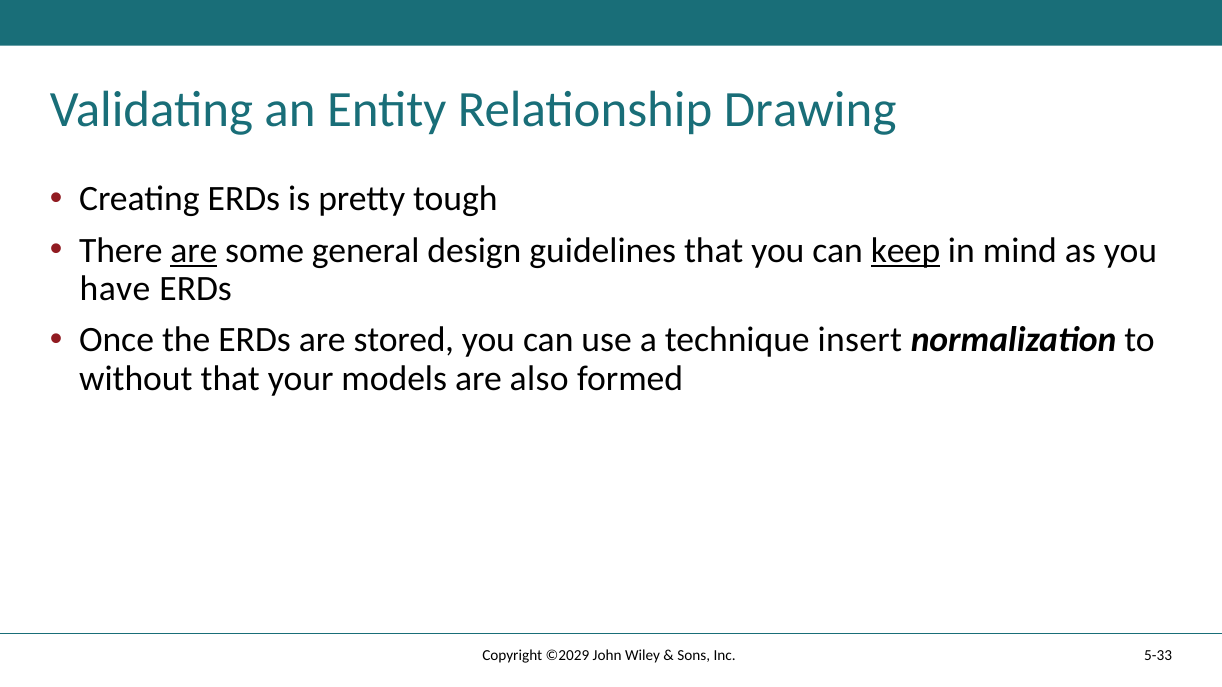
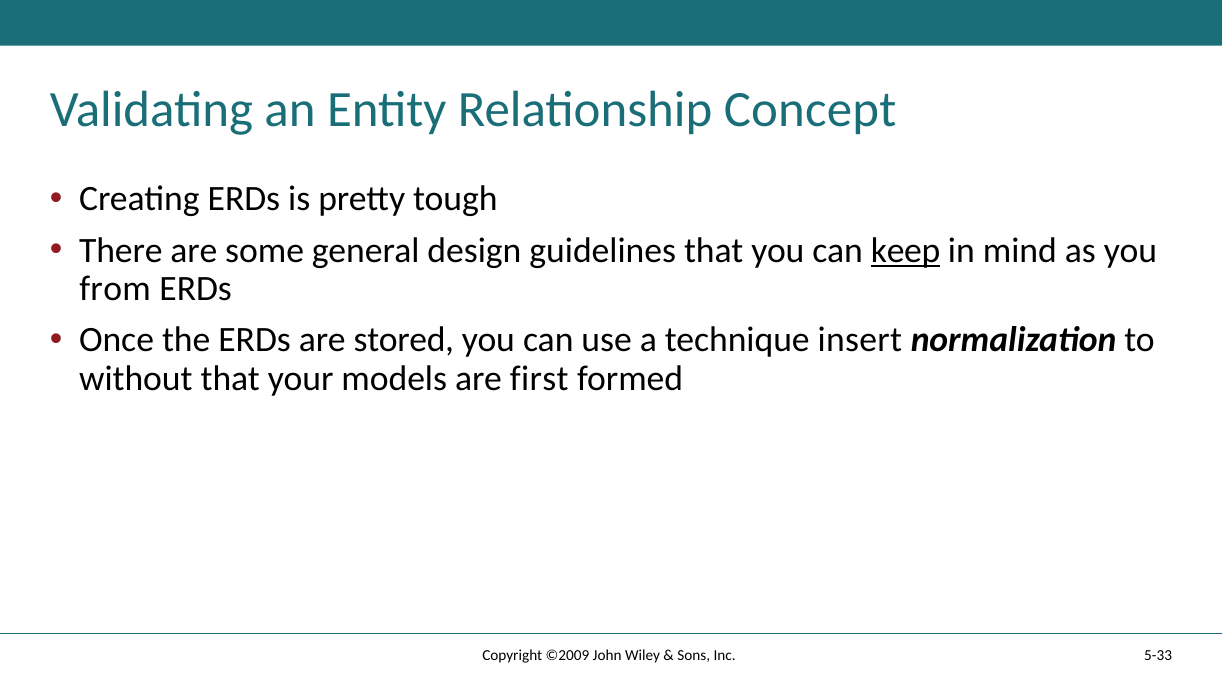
Drawing: Drawing -> Concept
are at (194, 250) underline: present -> none
have: have -> from
also: also -> first
©2029: ©2029 -> ©2009
